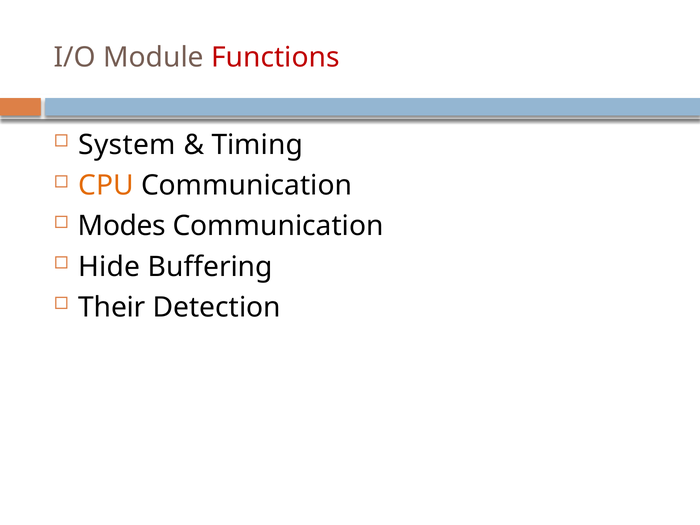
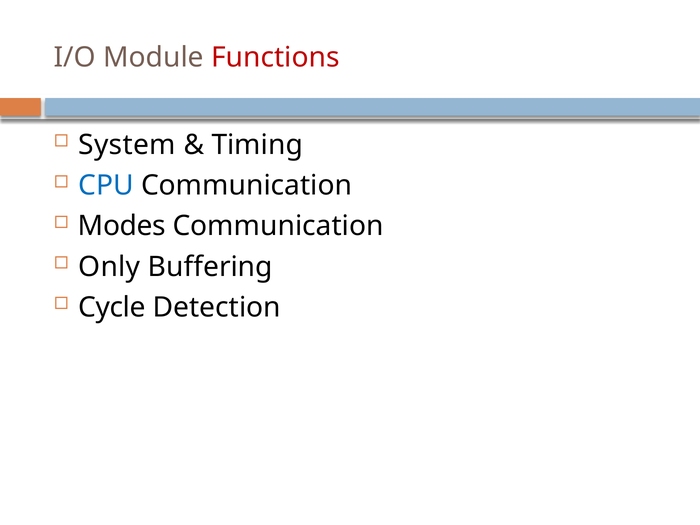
CPU colour: orange -> blue
Hide: Hide -> Only
Their: Their -> Cycle
